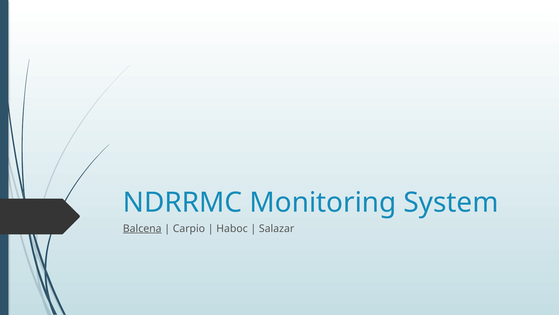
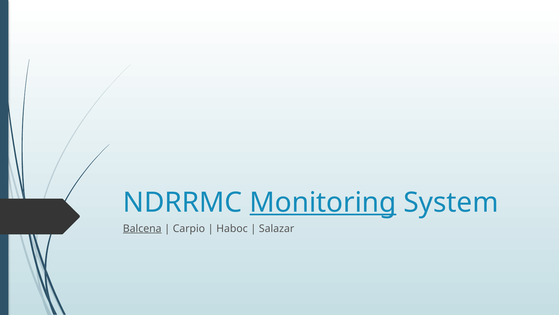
Monitoring underline: none -> present
